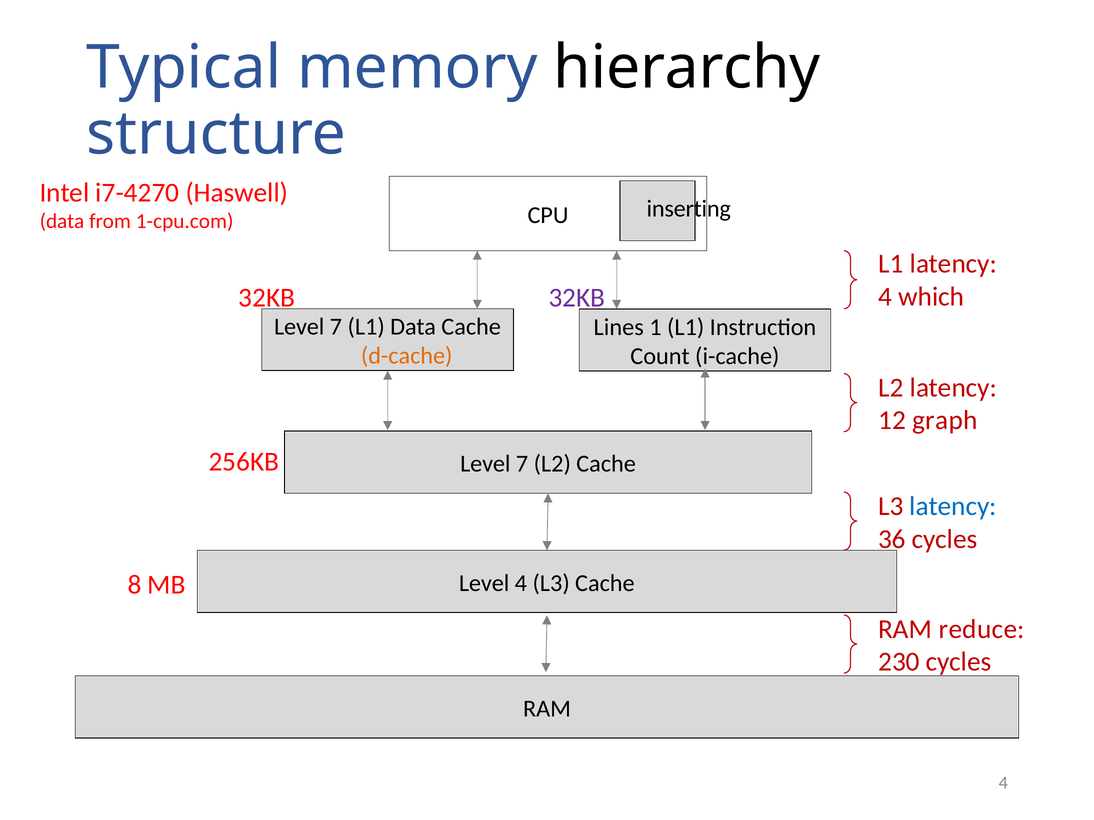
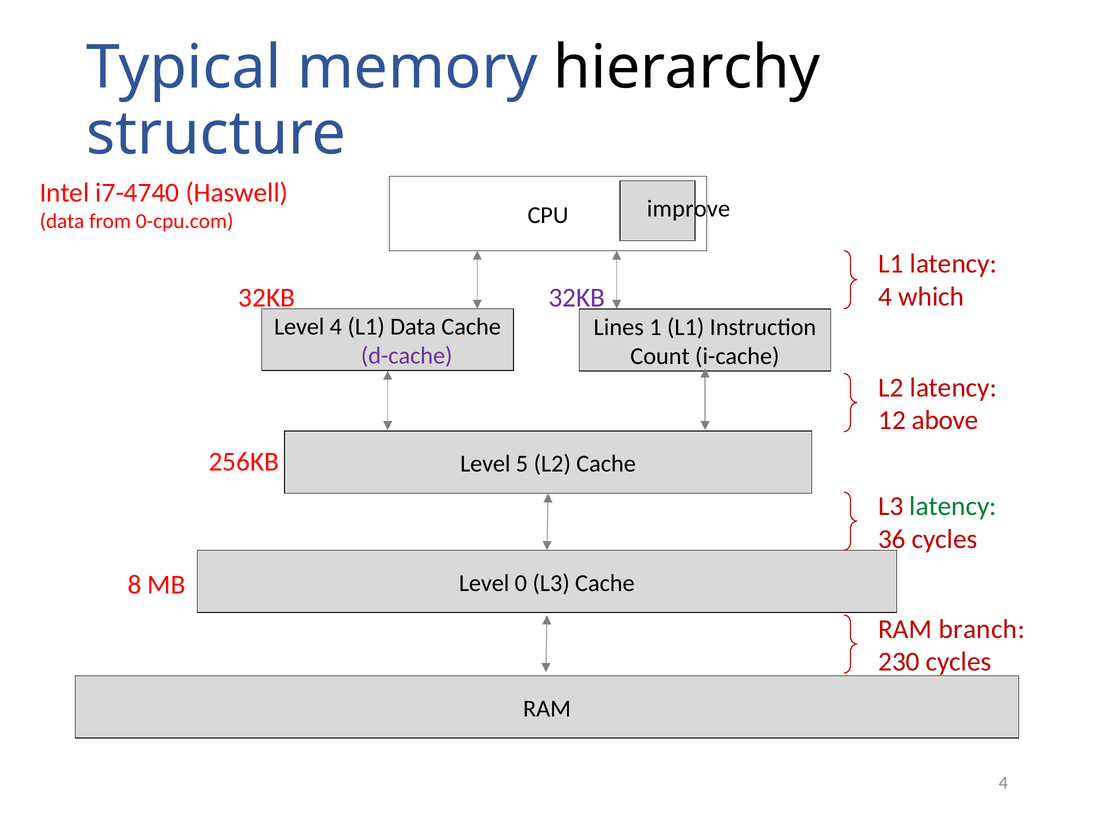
i7-4270: i7-4270 -> i7-4740
inserting: inserting -> improve
1-cpu.com: 1-cpu.com -> 0-cpu.com
7 at (336, 327): 7 -> 4
d-cache colour: orange -> purple
graph: graph -> above
7 at (522, 464): 7 -> 5
latency at (953, 506) colour: blue -> green
Level 4: 4 -> 0
reduce: reduce -> branch
